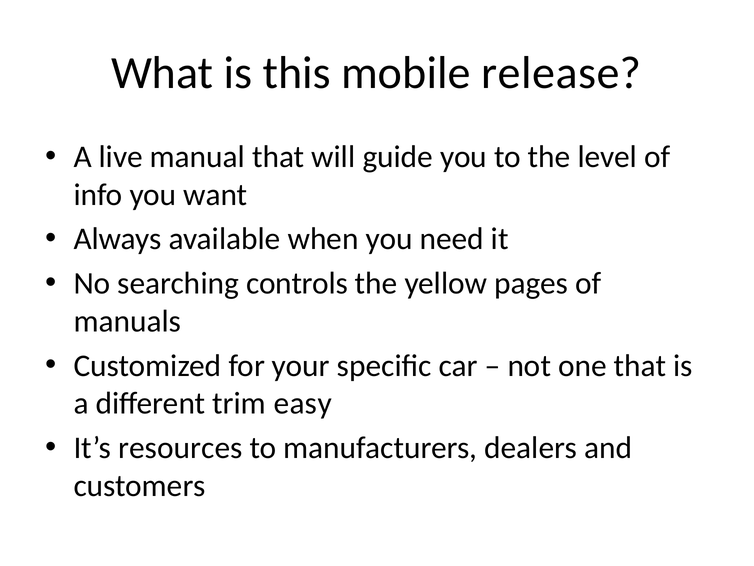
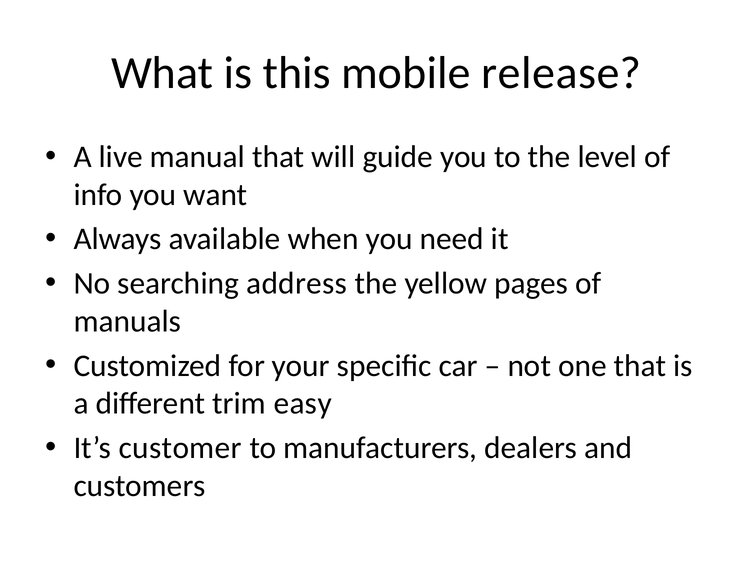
controls: controls -> address
resources: resources -> customer
